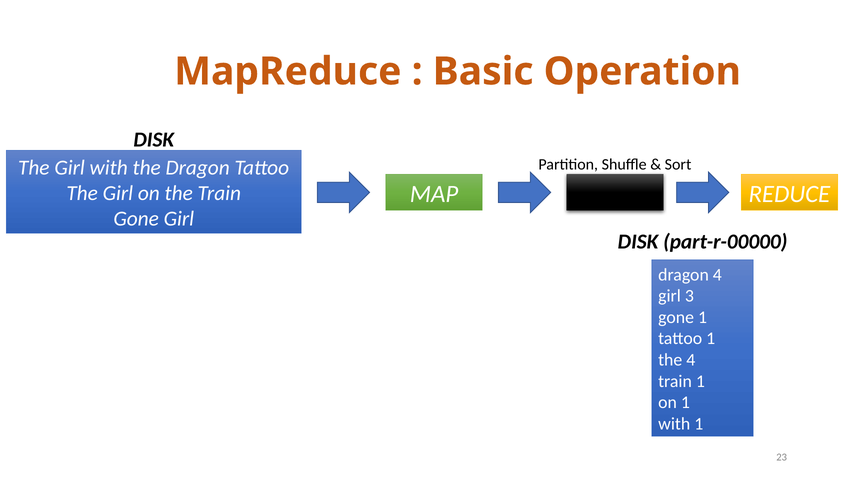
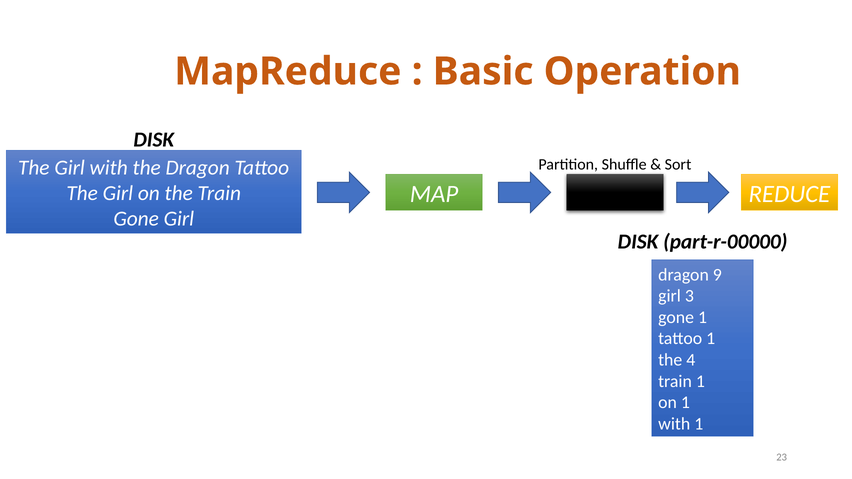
dragon 4: 4 -> 9
